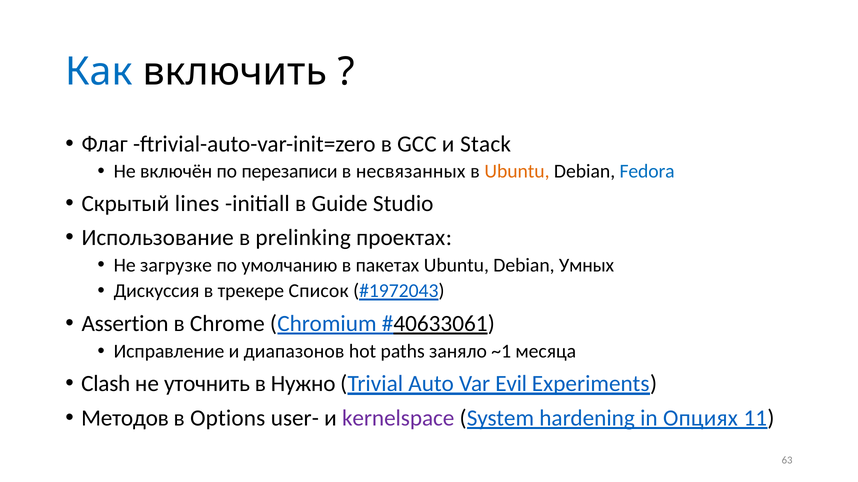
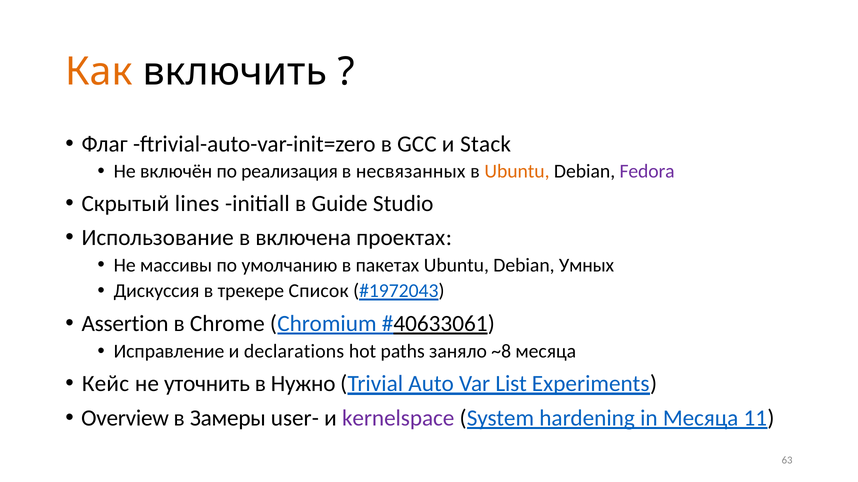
Как colour: blue -> orange
перезаписи: перезаписи -> реализация
Fedora colour: blue -> purple
prelinking: prelinking -> включена
загрузке: загрузке -> массивы
диапазонов: диапазонов -> declarations
~1: ~1 -> ~8
Clash: Clash -> Кейс
Evil: Evil -> List
Методов: Методов -> Overview
Options: Options -> Замеры
in Опциях: Опциях -> Месяца
